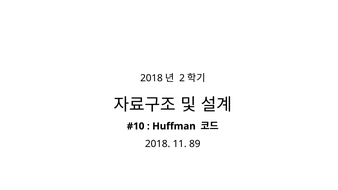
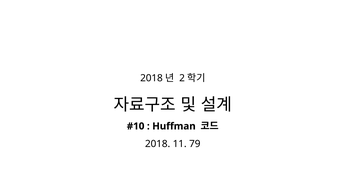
89: 89 -> 79
